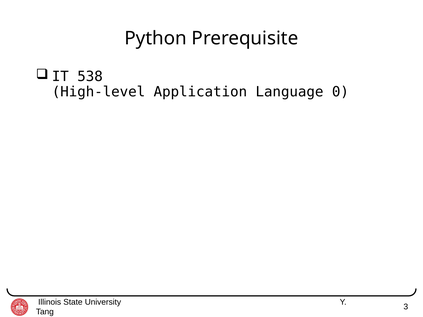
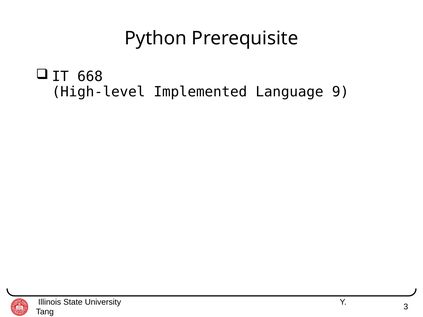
538: 538 -> 668
Application: Application -> Implemented
0: 0 -> 9
